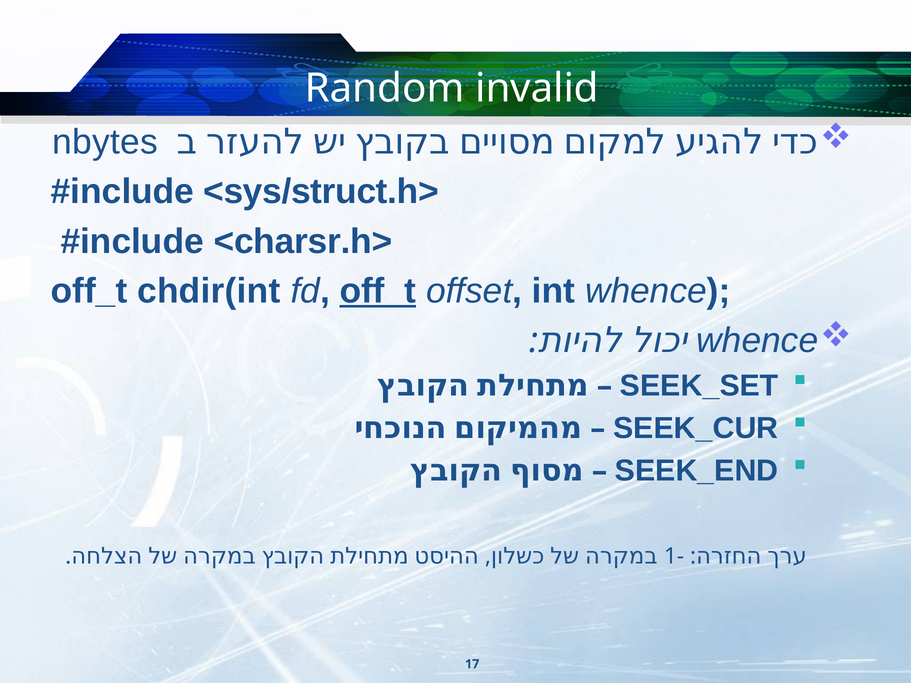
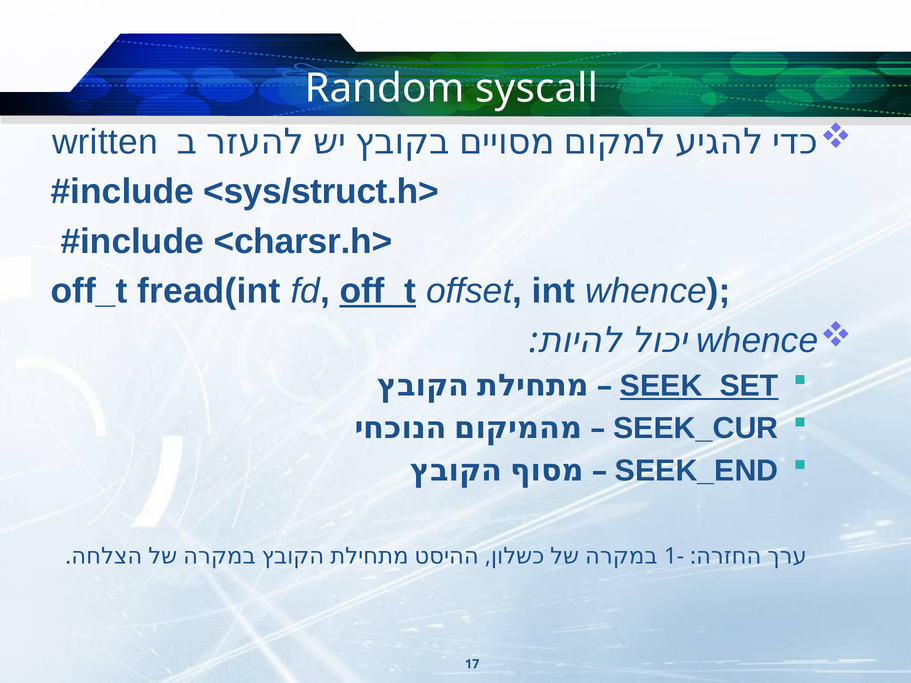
invalid: invalid -> syscall
nbytes: nbytes -> written
chdir(int: chdir(int -> fread(int
SEEK_SET underline: none -> present
